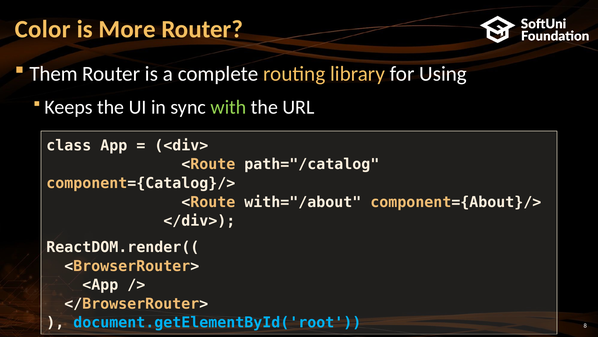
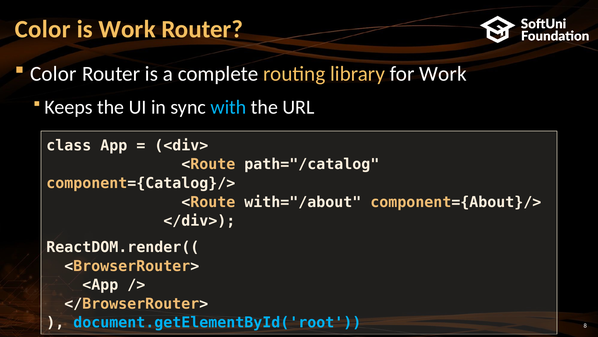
is More: More -> Work
Them at (54, 74): Them -> Color
for Using: Using -> Work
with colour: light green -> light blue
